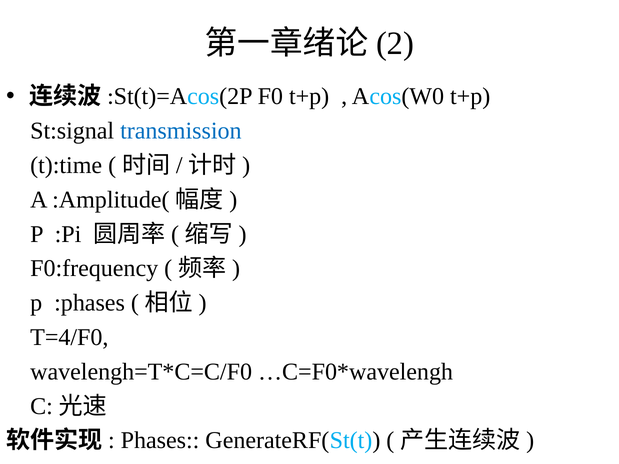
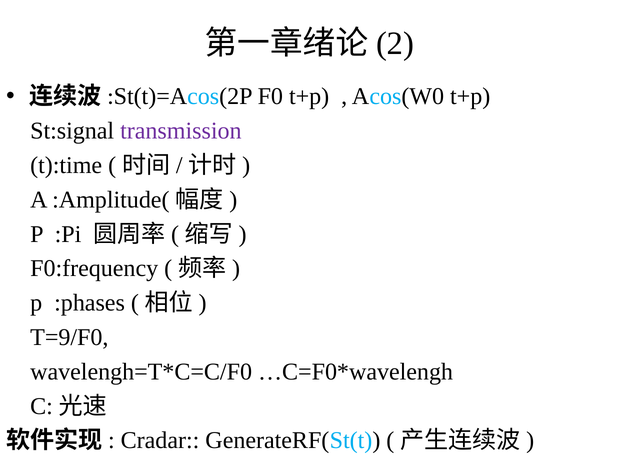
transmission colour: blue -> purple
T=4/F0: T=4/F0 -> T=9/F0
Phases: Phases -> Cradar
